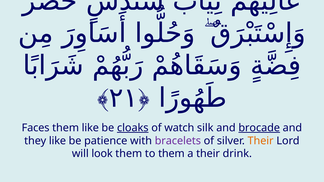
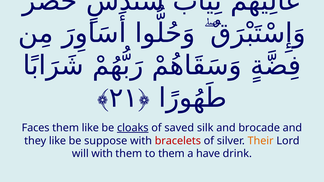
watch: watch -> saved
brocade underline: present -> none
patience: patience -> suppose
bracelets colour: purple -> red
will look: look -> with
a their: their -> have
